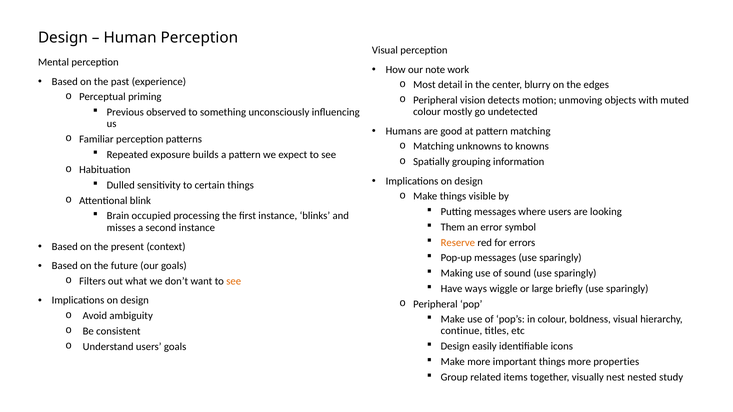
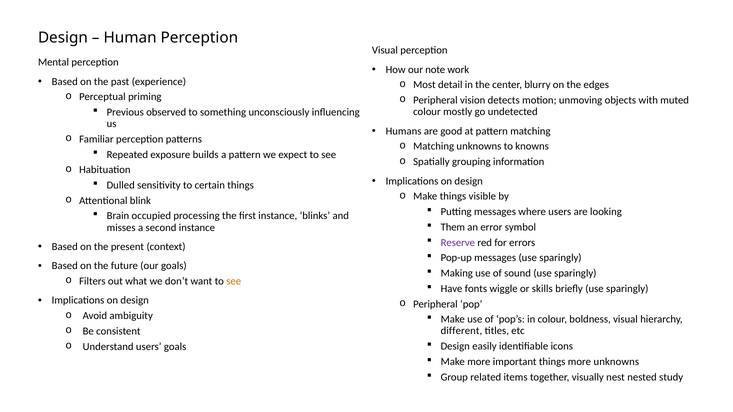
Reserve colour: orange -> purple
ways: ways -> fonts
large: large -> skills
continue: continue -> different
more properties: properties -> unknowns
